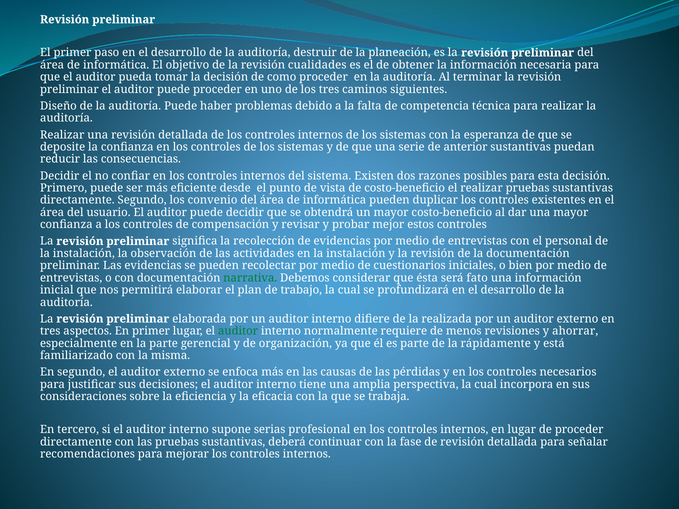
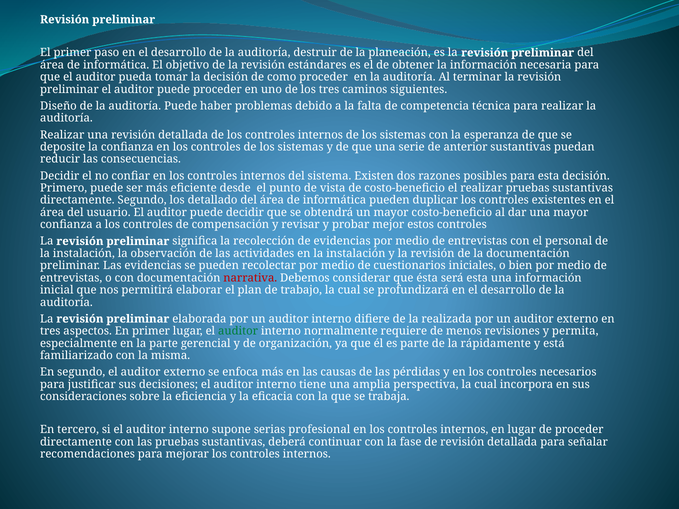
cualidades: cualidades -> estándares
convenio: convenio -> detallado
narrativa colour: green -> red
será fato: fato -> esta
ahorrar: ahorrar -> permita
